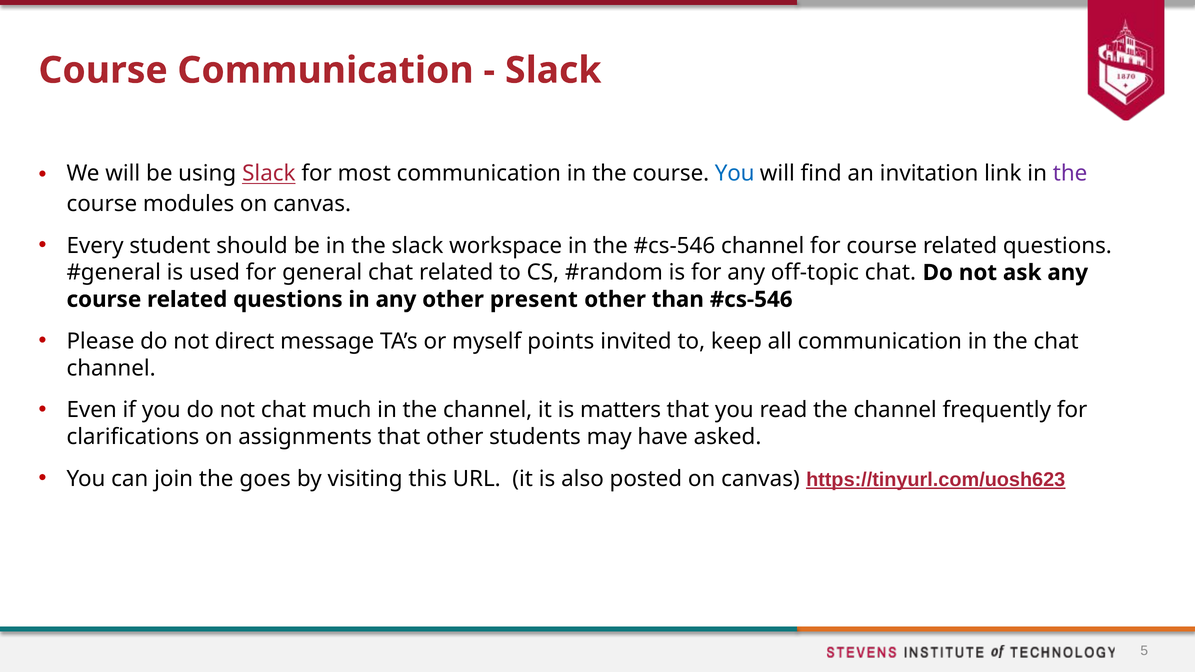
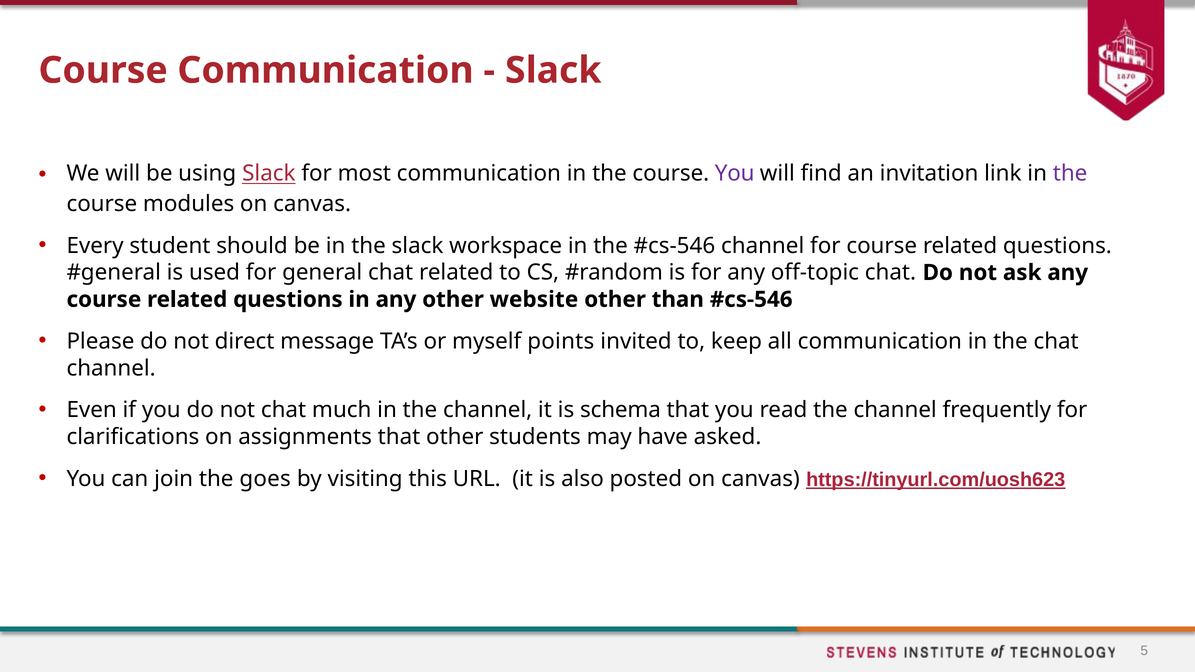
You at (735, 174) colour: blue -> purple
present: present -> website
matters: matters -> schema
